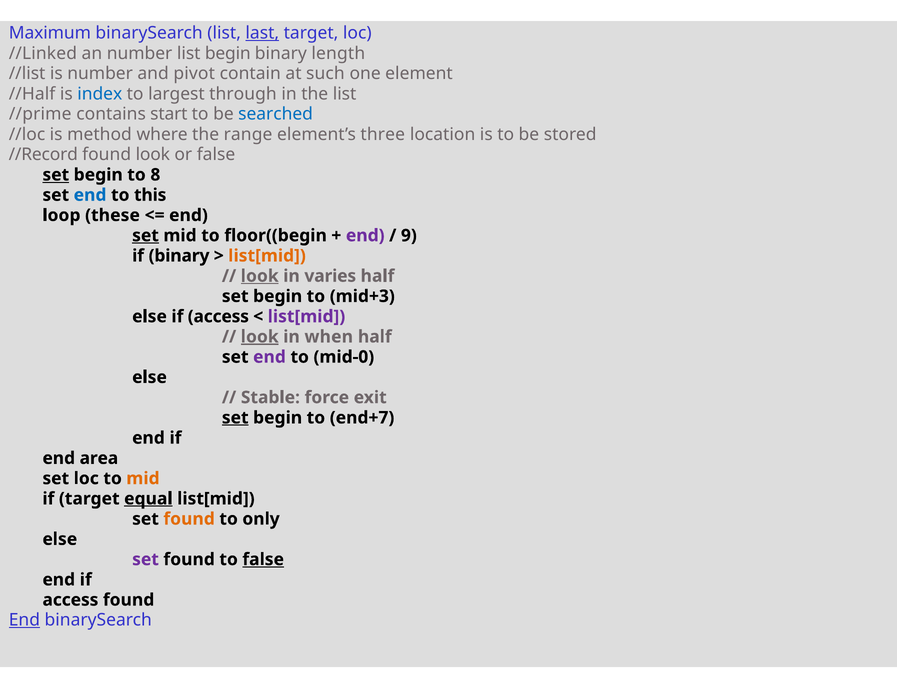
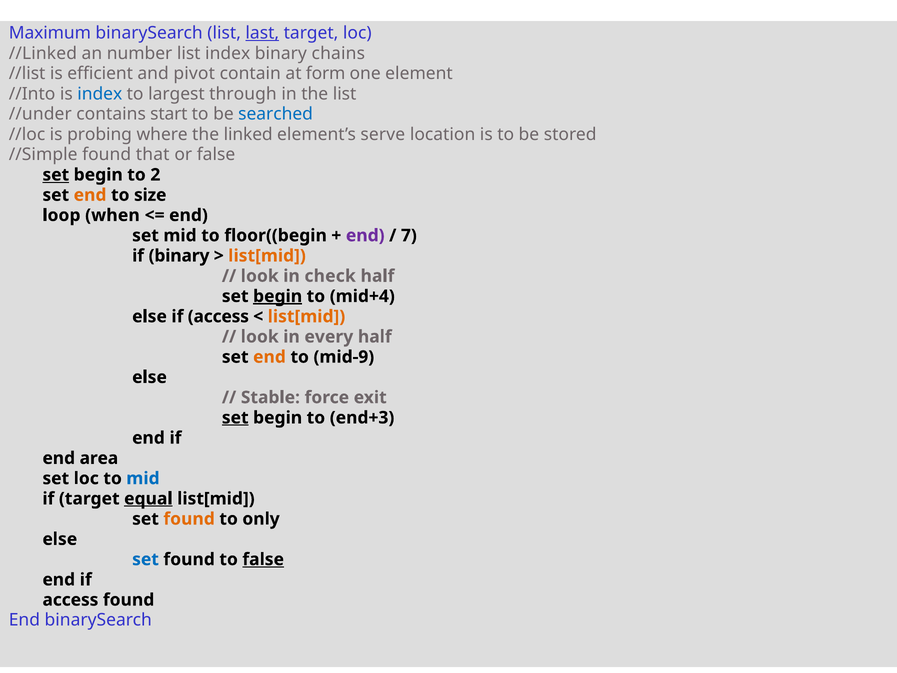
list begin: begin -> index
length: length -> chains
is number: number -> efficient
such: such -> form
//Half: //Half -> //Into
//prime: //prime -> //under
method: method -> probing
range: range -> linked
three: three -> serve
//Record: //Record -> //Simple
found look: look -> that
8: 8 -> 2
end at (90, 195) colour: blue -> orange
this: this -> size
these: these -> when
set at (146, 235) underline: present -> none
9: 9 -> 7
look at (260, 276) underline: present -> none
varies: varies -> check
begin at (278, 296) underline: none -> present
mid+3: mid+3 -> mid+4
list[mid at (306, 316) colour: purple -> orange
look at (260, 337) underline: present -> none
when: when -> every
end at (269, 357) colour: purple -> orange
mid-0: mid-0 -> mid-9
end+7: end+7 -> end+3
mid at (143, 478) colour: orange -> blue
set at (146, 559) colour: purple -> blue
End at (24, 620) underline: present -> none
